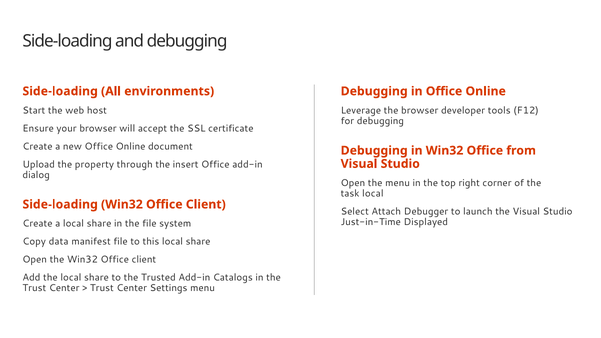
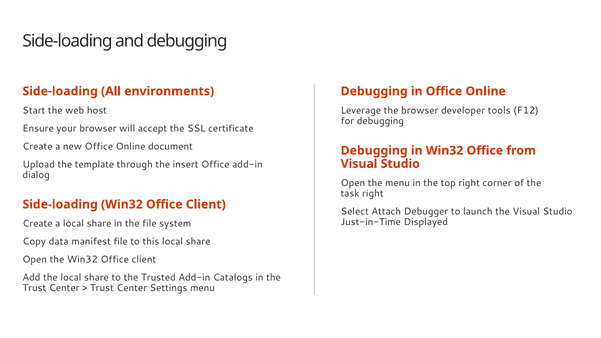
property: property -> template
task local: local -> right
